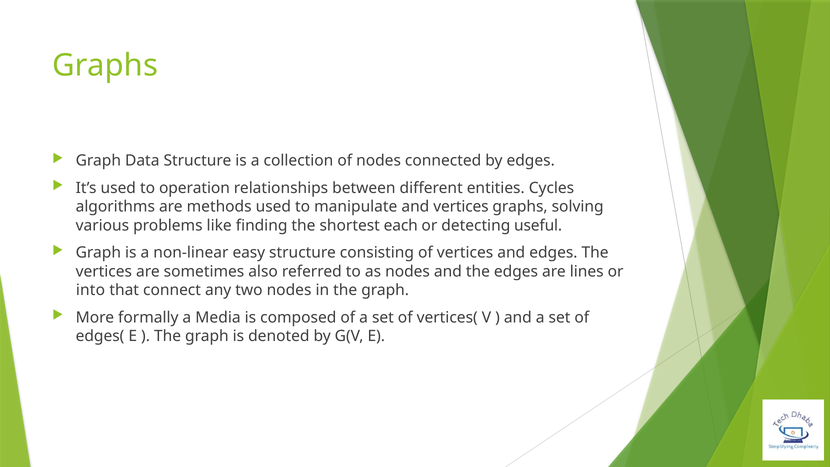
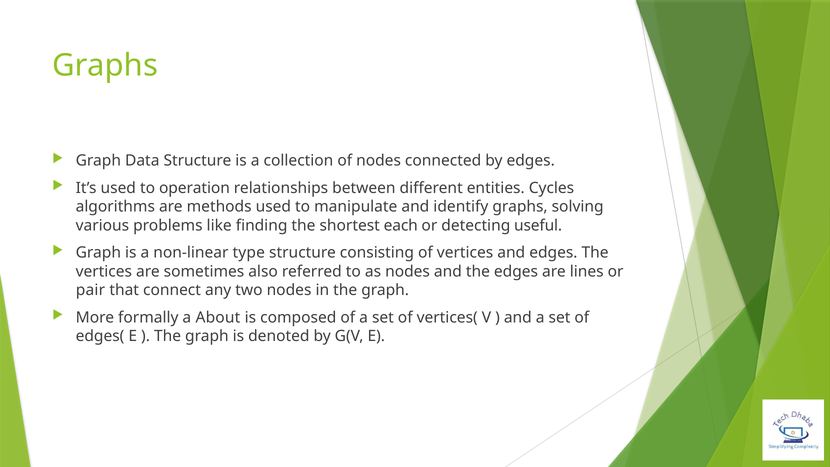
and vertices: vertices -> identify
easy: easy -> type
into: into -> pair
Media: Media -> About
